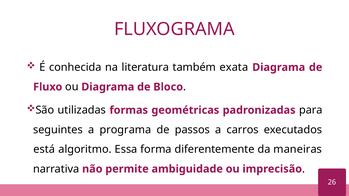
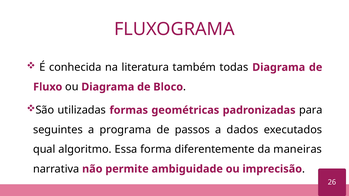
exata: exata -> todas
carros: carros -> dados
está: está -> qual
